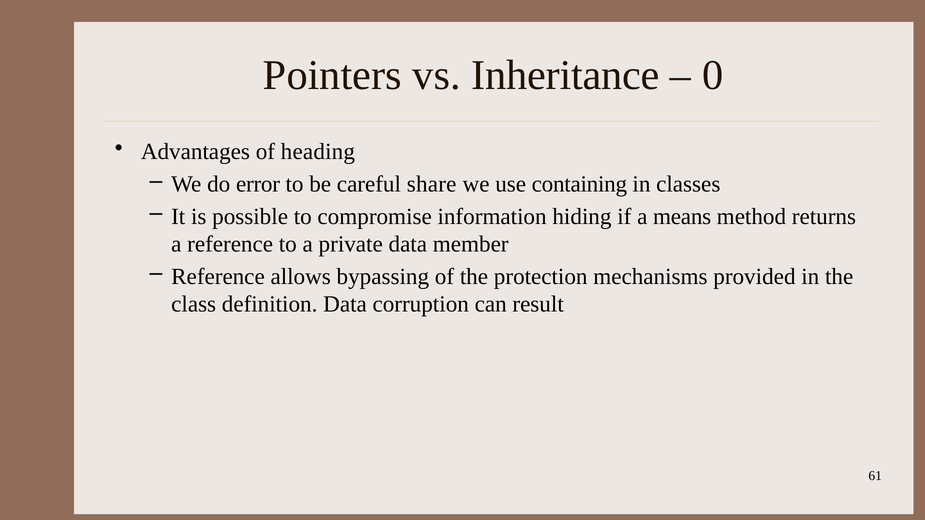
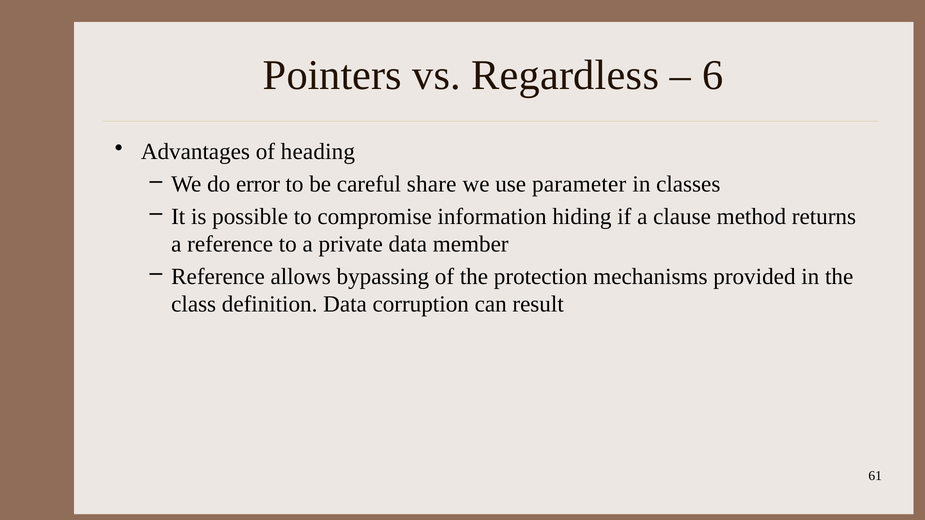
Inheritance: Inheritance -> Regardless
0: 0 -> 6
containing: containing -> parameter
means: means -> clause
